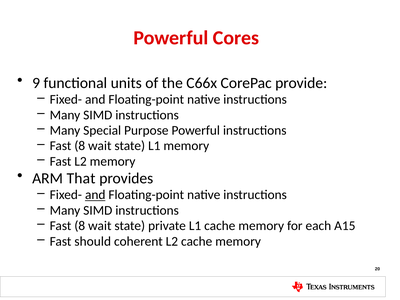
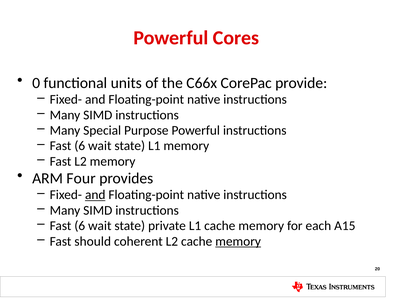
9: 9 -> 0
8 at (80, 146): 8 -> 6
That: That -> Four
8 at (80, 226): 8 -> 6
memory at (238, 241) underline: none -> present
